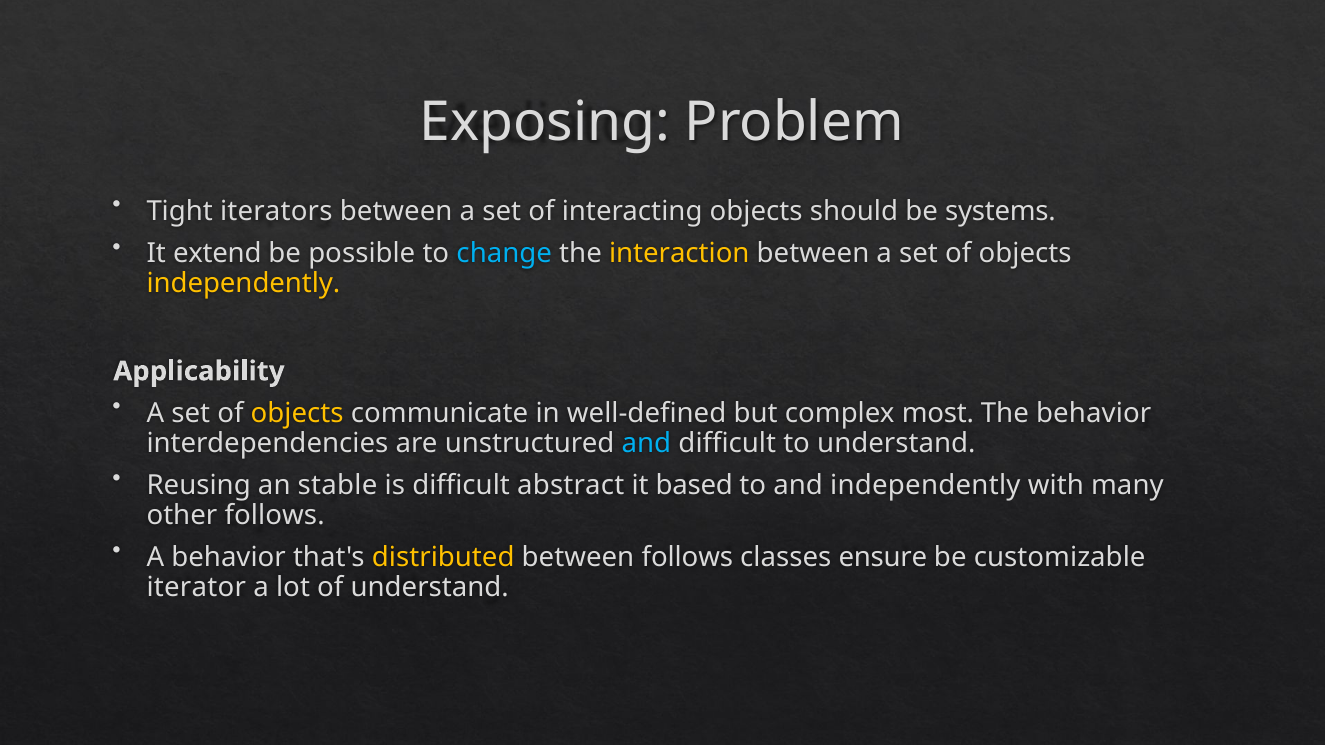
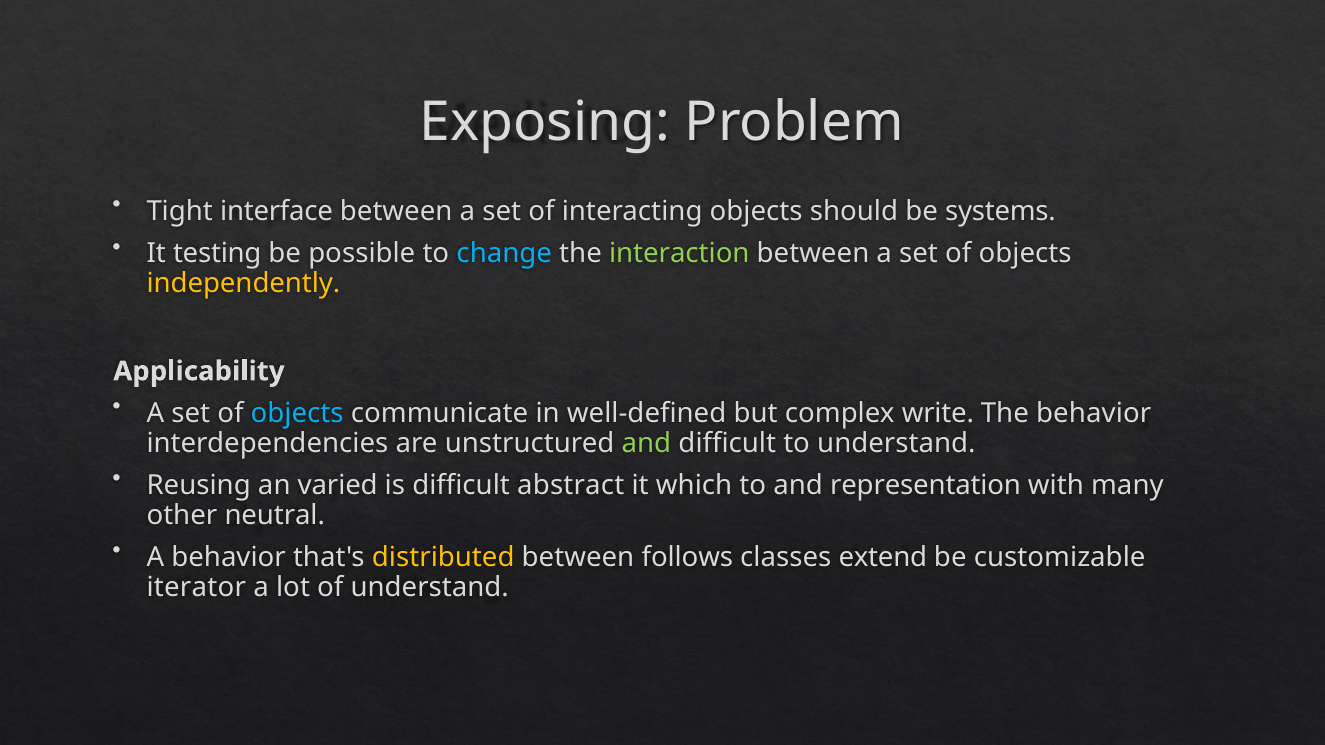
iterators: iterators -> interface
extend: extend -> testing
interaction colour: yellow -> light green
objects at (297, 414) colour: yellow -> light blue
most: most -> write
and at (646, 443) colour: light blue -> light green
stable: stable -> varied
based: based -> which
and independently: independently -> representation
other follows: follows -> neutral
ensure: ensure -> extend
